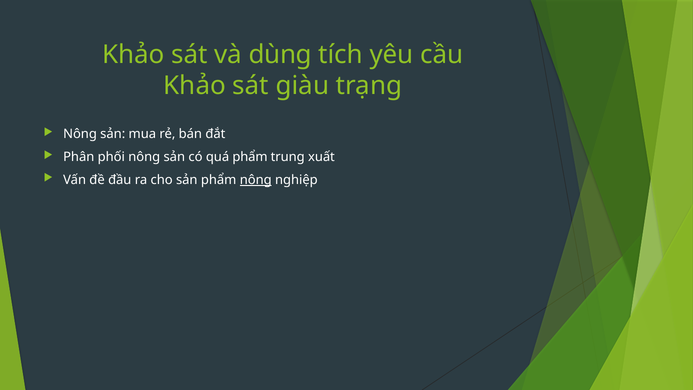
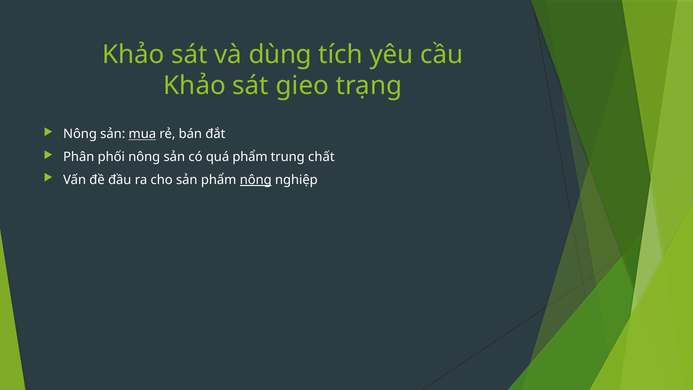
giàu: giàu -> gieo
mua underline: none -> present
xuất: xuất -> chất
